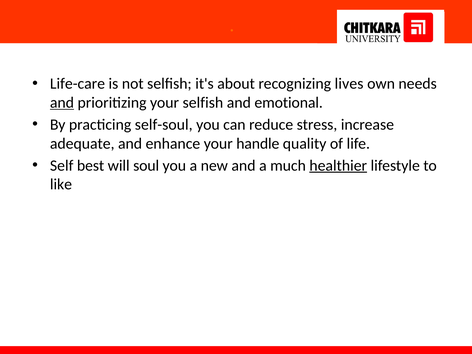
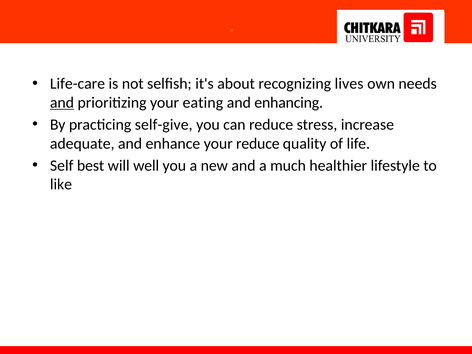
your selfish: selfish -> eating
emotional: emotional -> enhancing
self-soul: self-soul -> self-give
your handle: handle -> reduce
soul: soul -> well
healthier underline: present -> none
